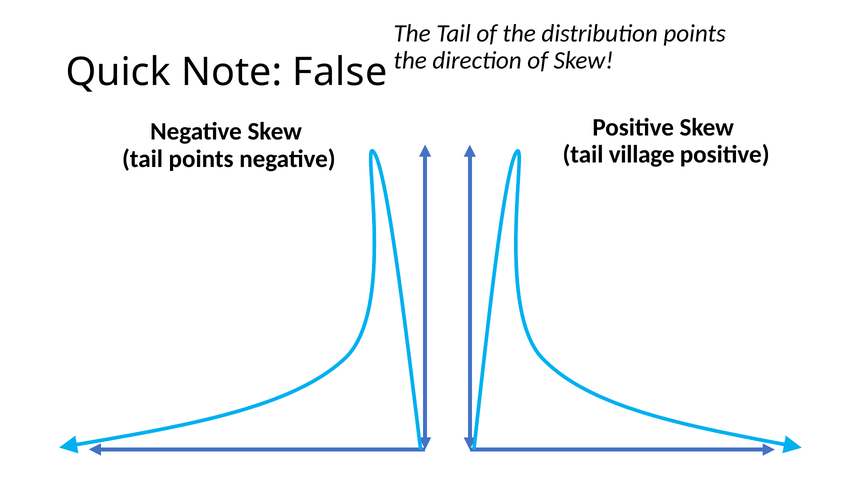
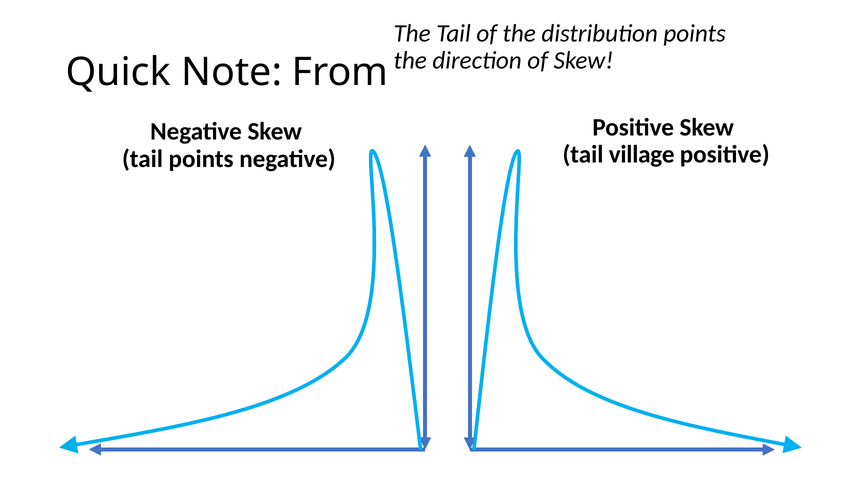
False: False -> From
